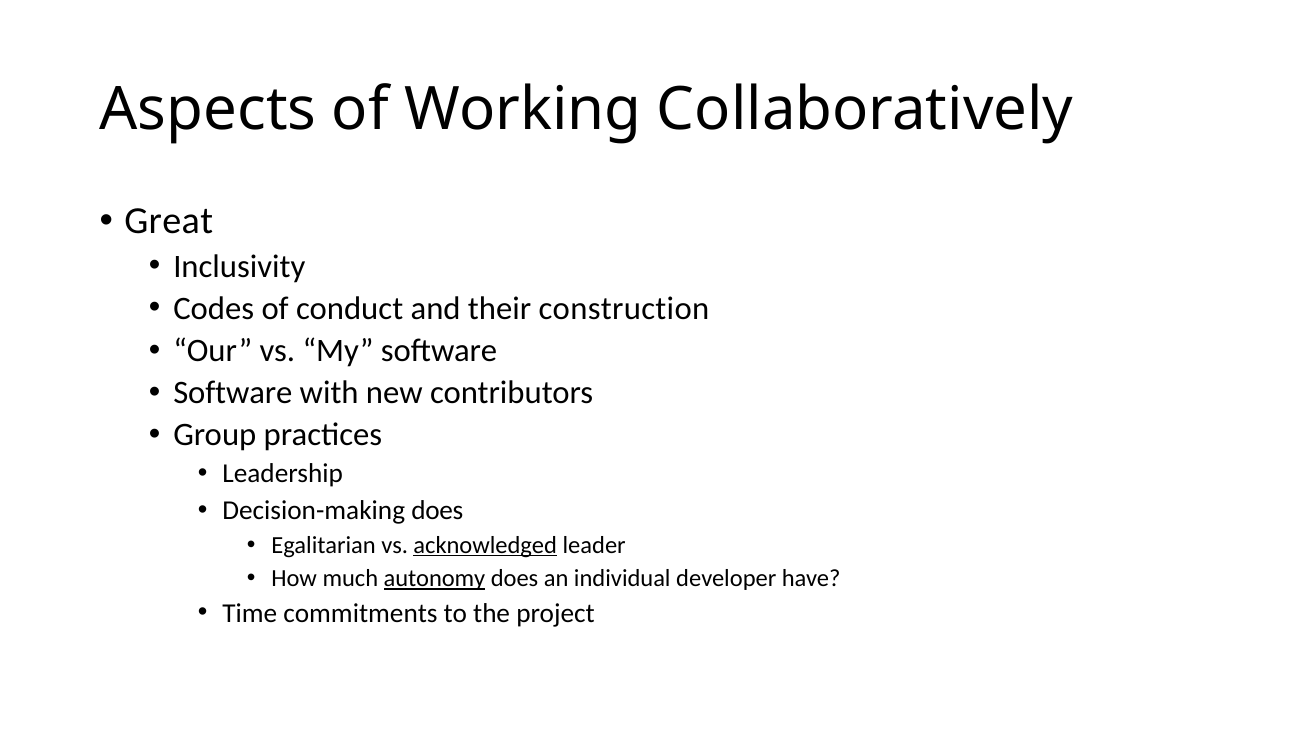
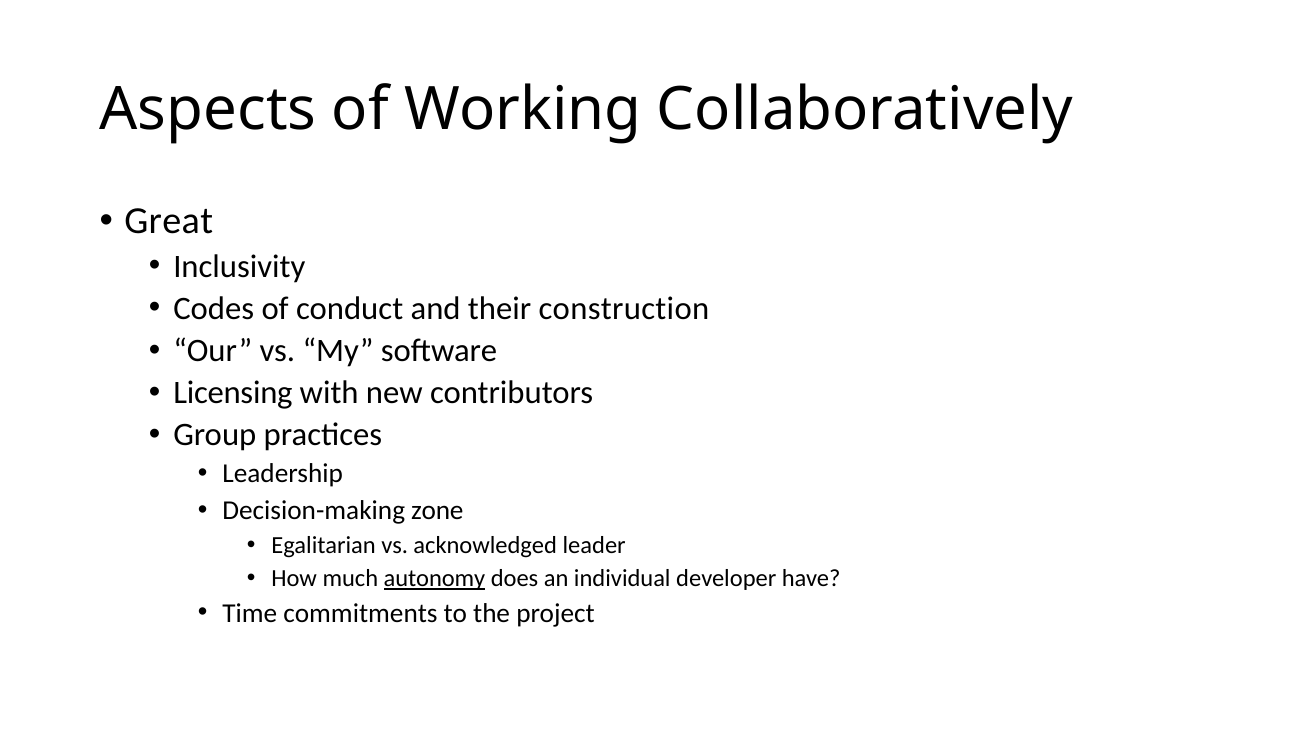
Software at (233, 393): Software -> Licensing
Decision-making does: does -> zone
acknowledged underline: present -> none
